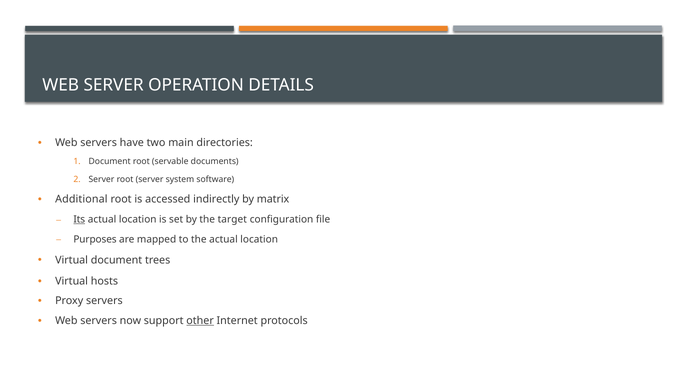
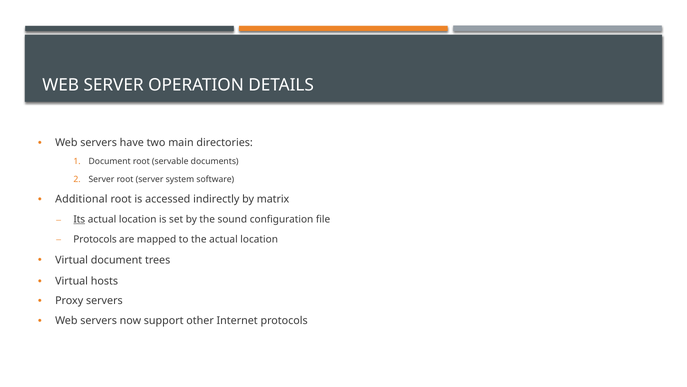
target: target -> sound
Purposes at (95, 239): Purposes -> Protocols
other underline: present -> none
